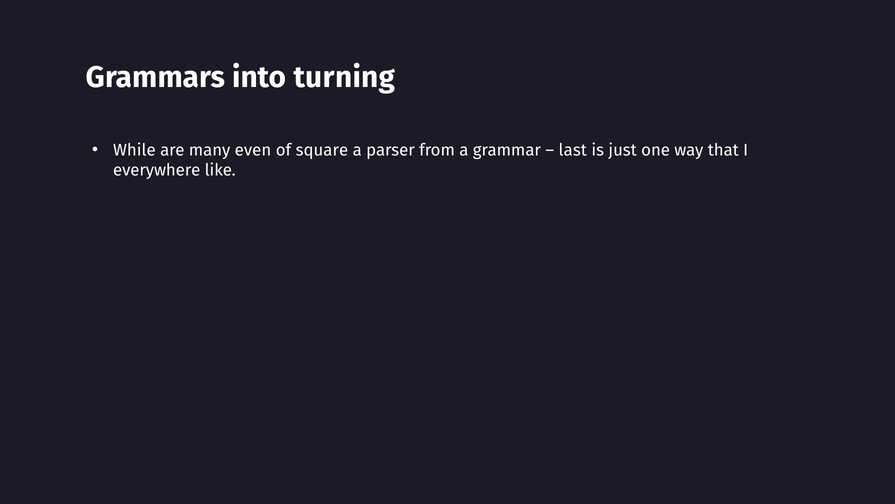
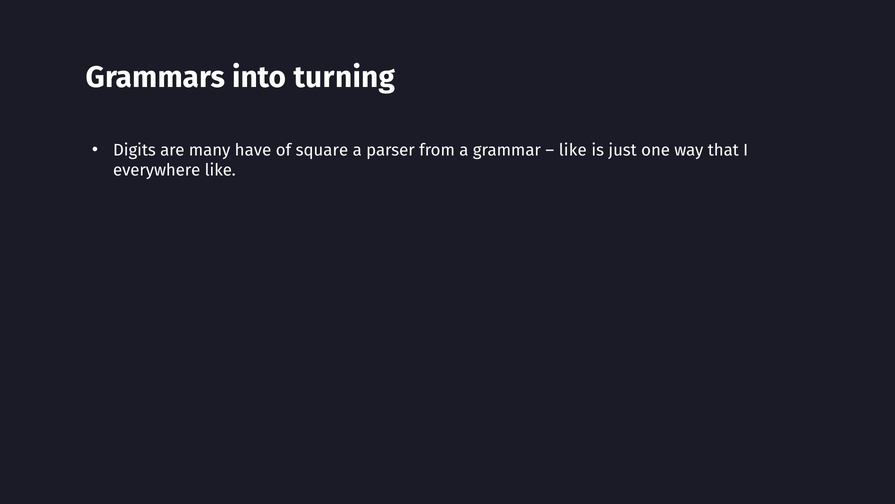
While: While -> Digits
even: even -> have
last at (573, 150): last -> like
